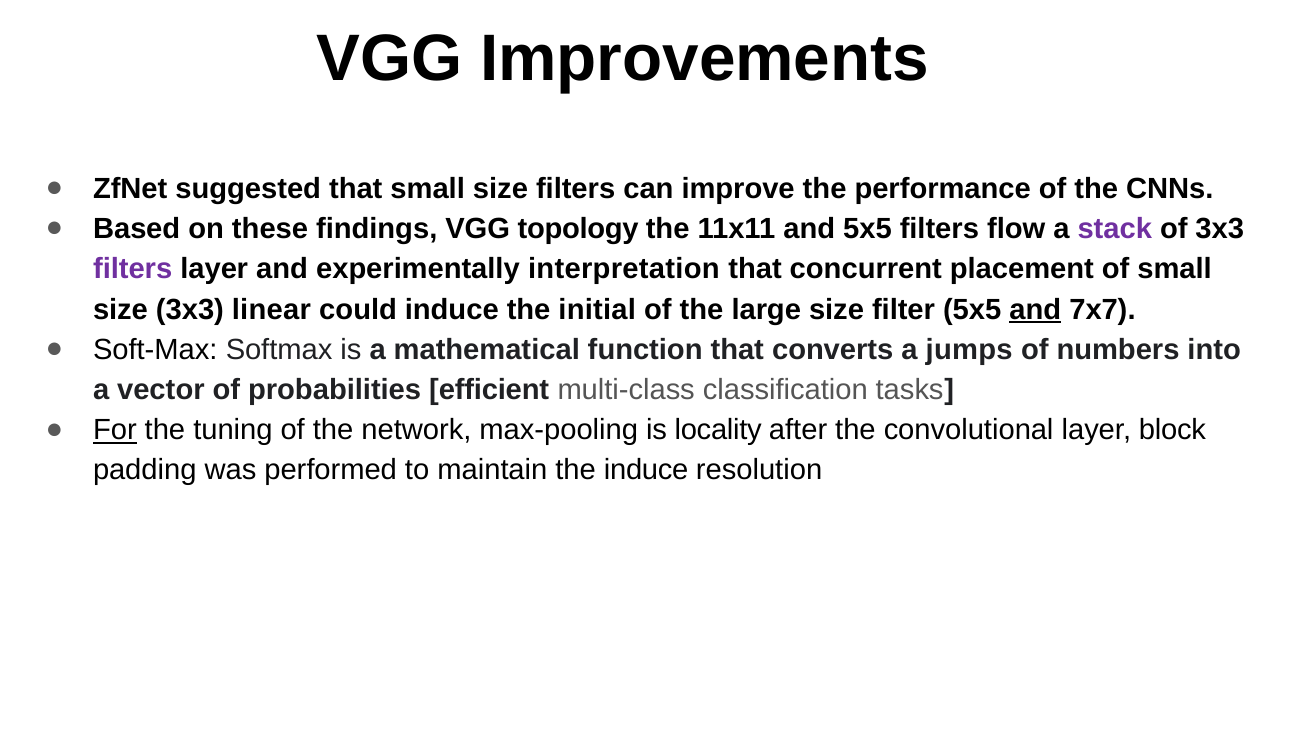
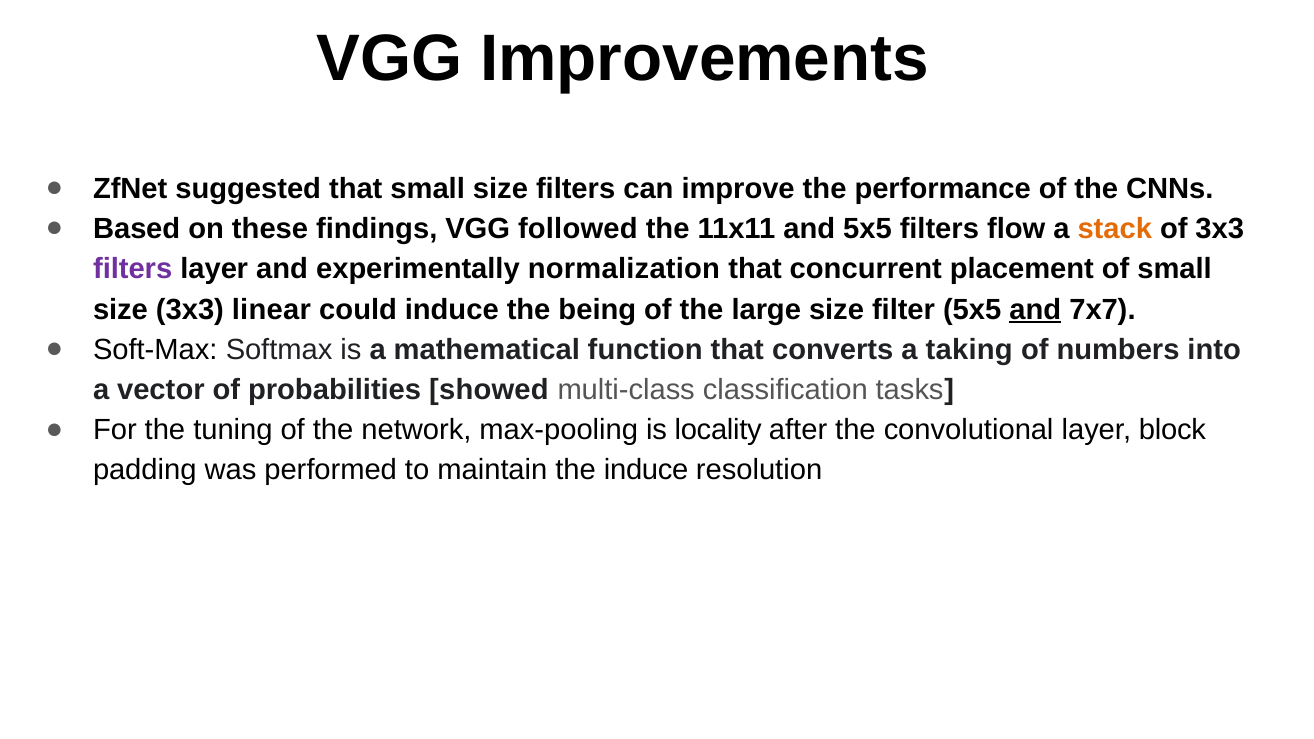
topology: topology -> followed
stack colour: purple -> orange
interpretation: interpretation -> normalization
initial: initial -> being
jumps: jumps -> taking
efficient: efficient -> showed
For underline: present -> none
